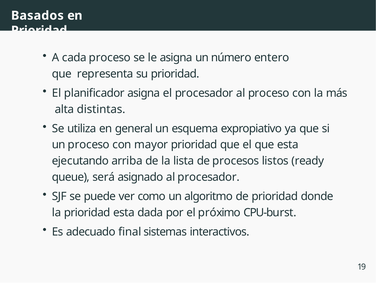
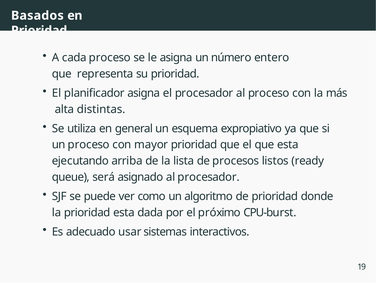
final: final -> usar
